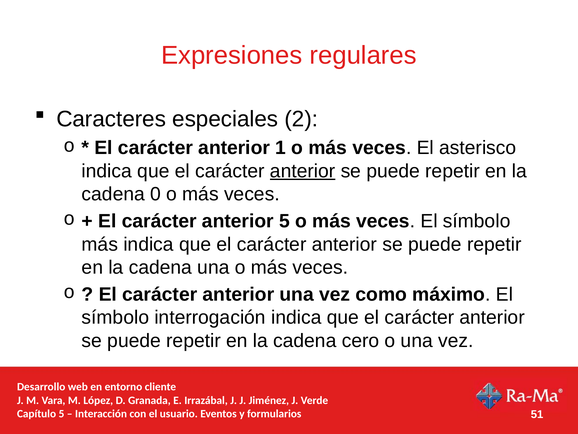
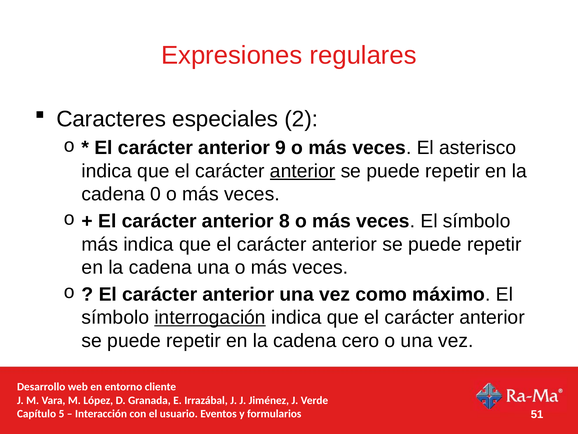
1: 1 -> 9
anterior 5: 5 -> 8
interrogación underline: none -> present
